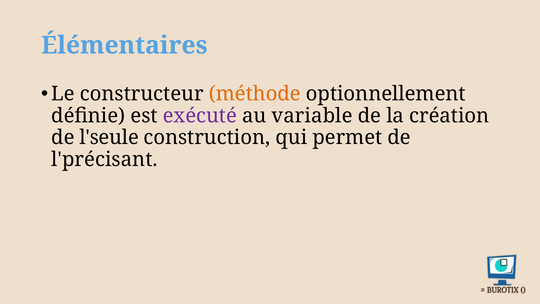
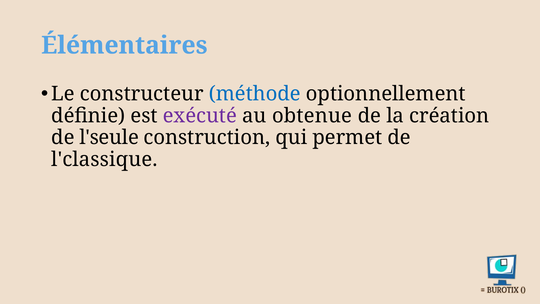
méthode colour: orange -> blue
variable: variable -> obtenue
l'précisant: l'précisant -> l'classique
